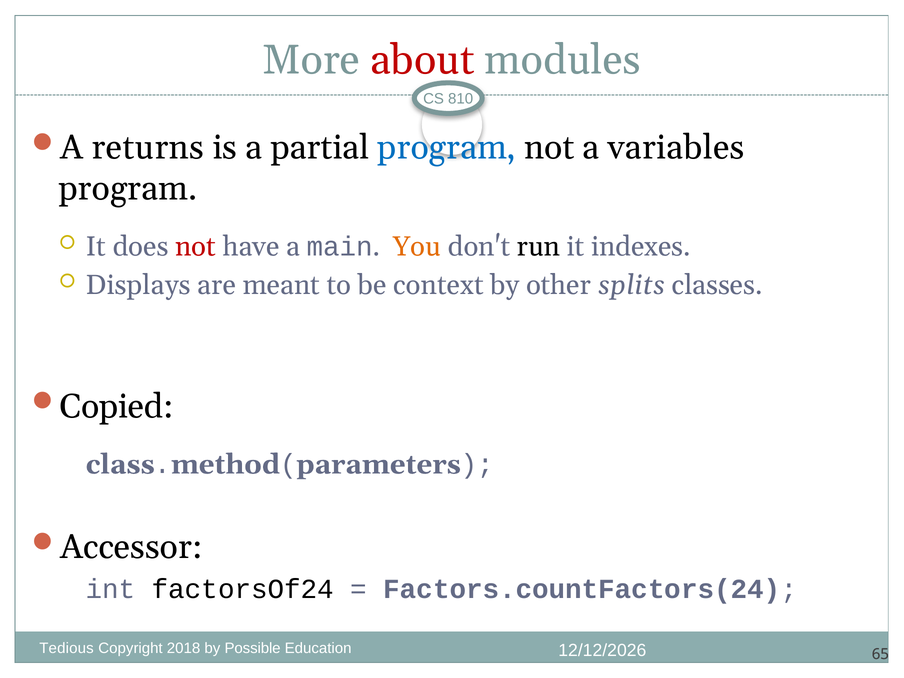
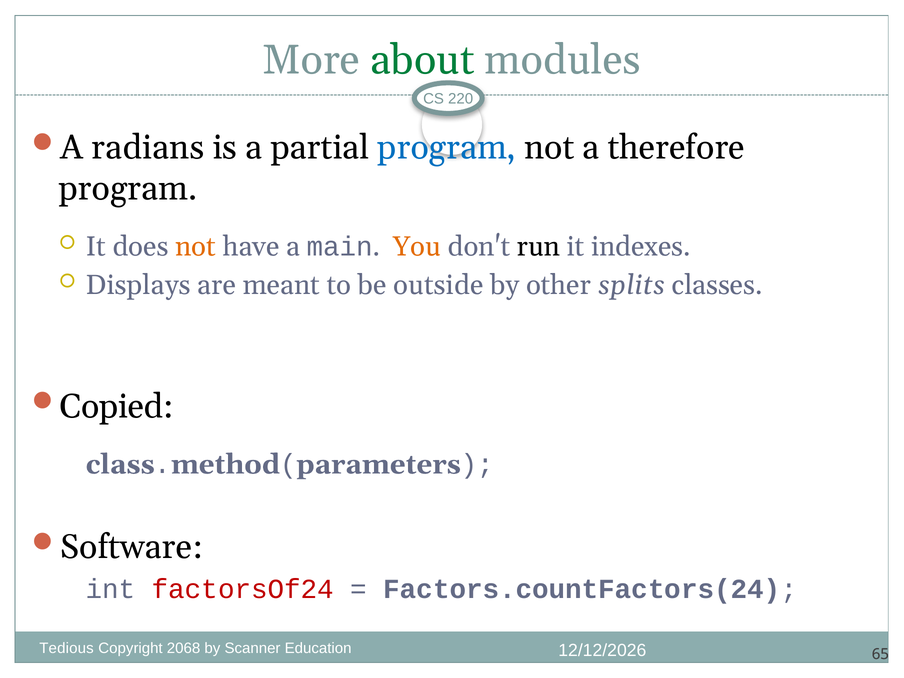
about colour: red -> green
810: 810 -> 220
returns: returns -> radians
variables: variables -> therefore
not at (196, 246) colour: red -> orange
context: context -> outside
Accessor: Accessor -> Software
factorsOf24 colour: black -> red
2018: 2018 -> 2068
Possible: Possible -> Scanner
